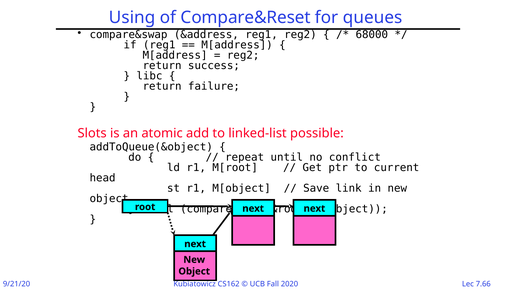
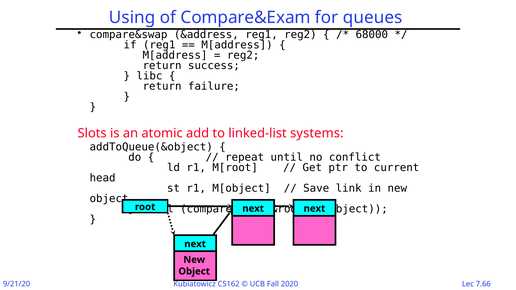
Compare&Reset: Compare&Reset -> Compare&Exam
possible: possible -> systems
